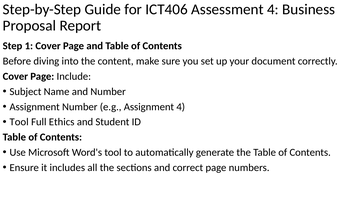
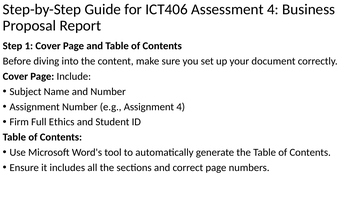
Tool at (19, 122): Tool -> Firm
